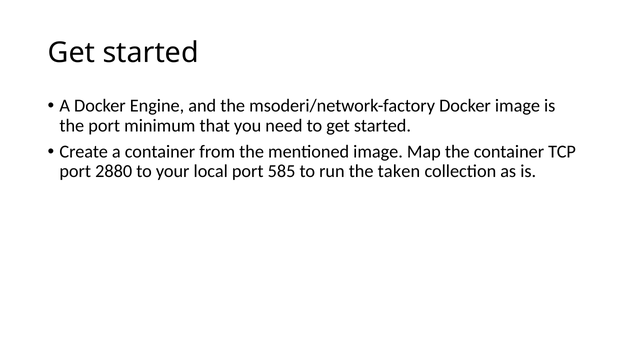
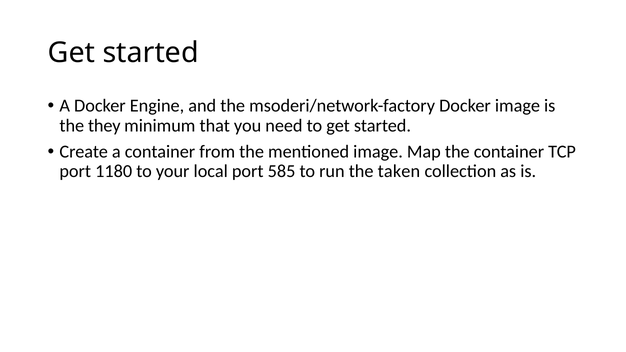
the port: port -> they
2880: 2880 -> 1180
